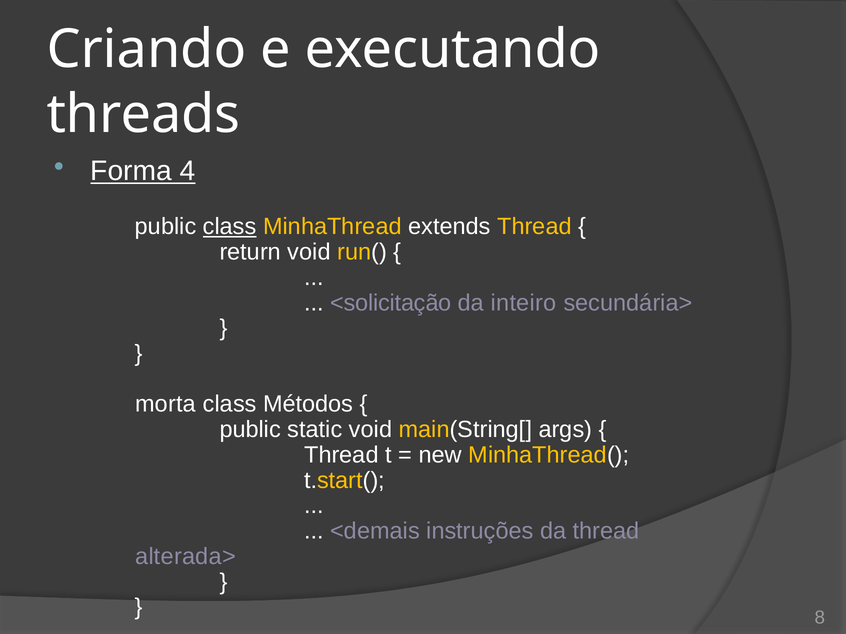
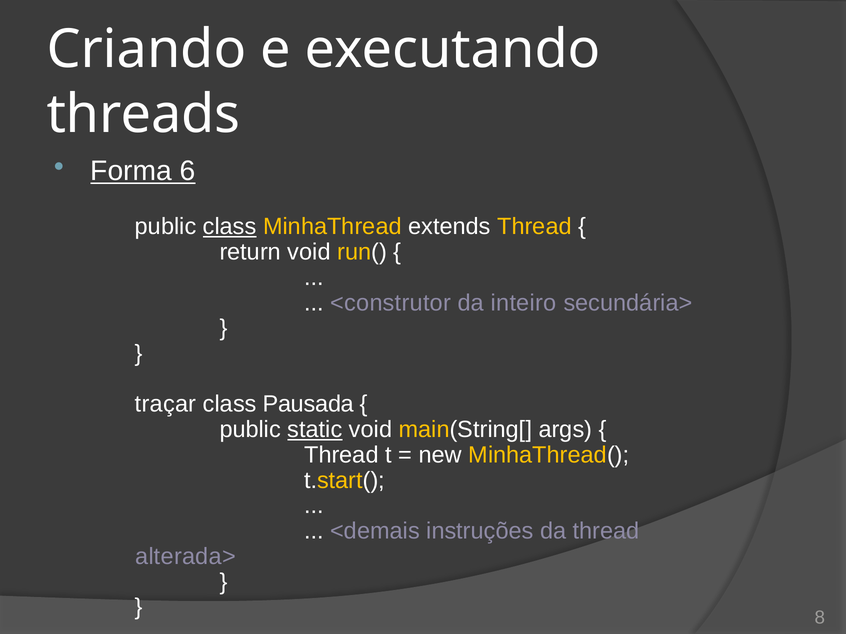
4: 4 -> 6
<solicitação: <solicitação -> <construtor
morta: morta -> traçar
Métodos: Métodos -> Pausada
static underline: none -> present
